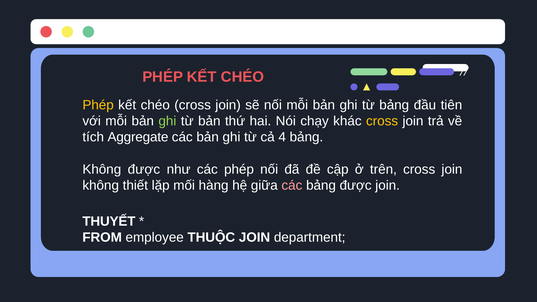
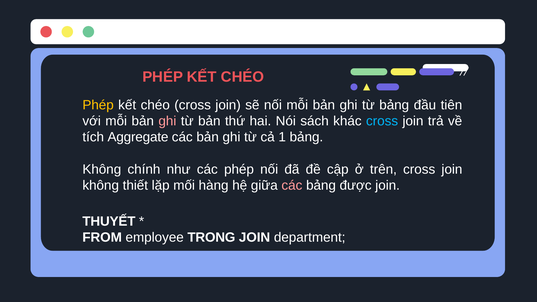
ghi at (167, 121) colour: light green -> pink
chạy: chạy -> sách
cross at (382, 121) colour: yellow -> light blue
4: 4 -> 1
Không được: được -> chính
THUỘC: THUỘC -> TRONG
